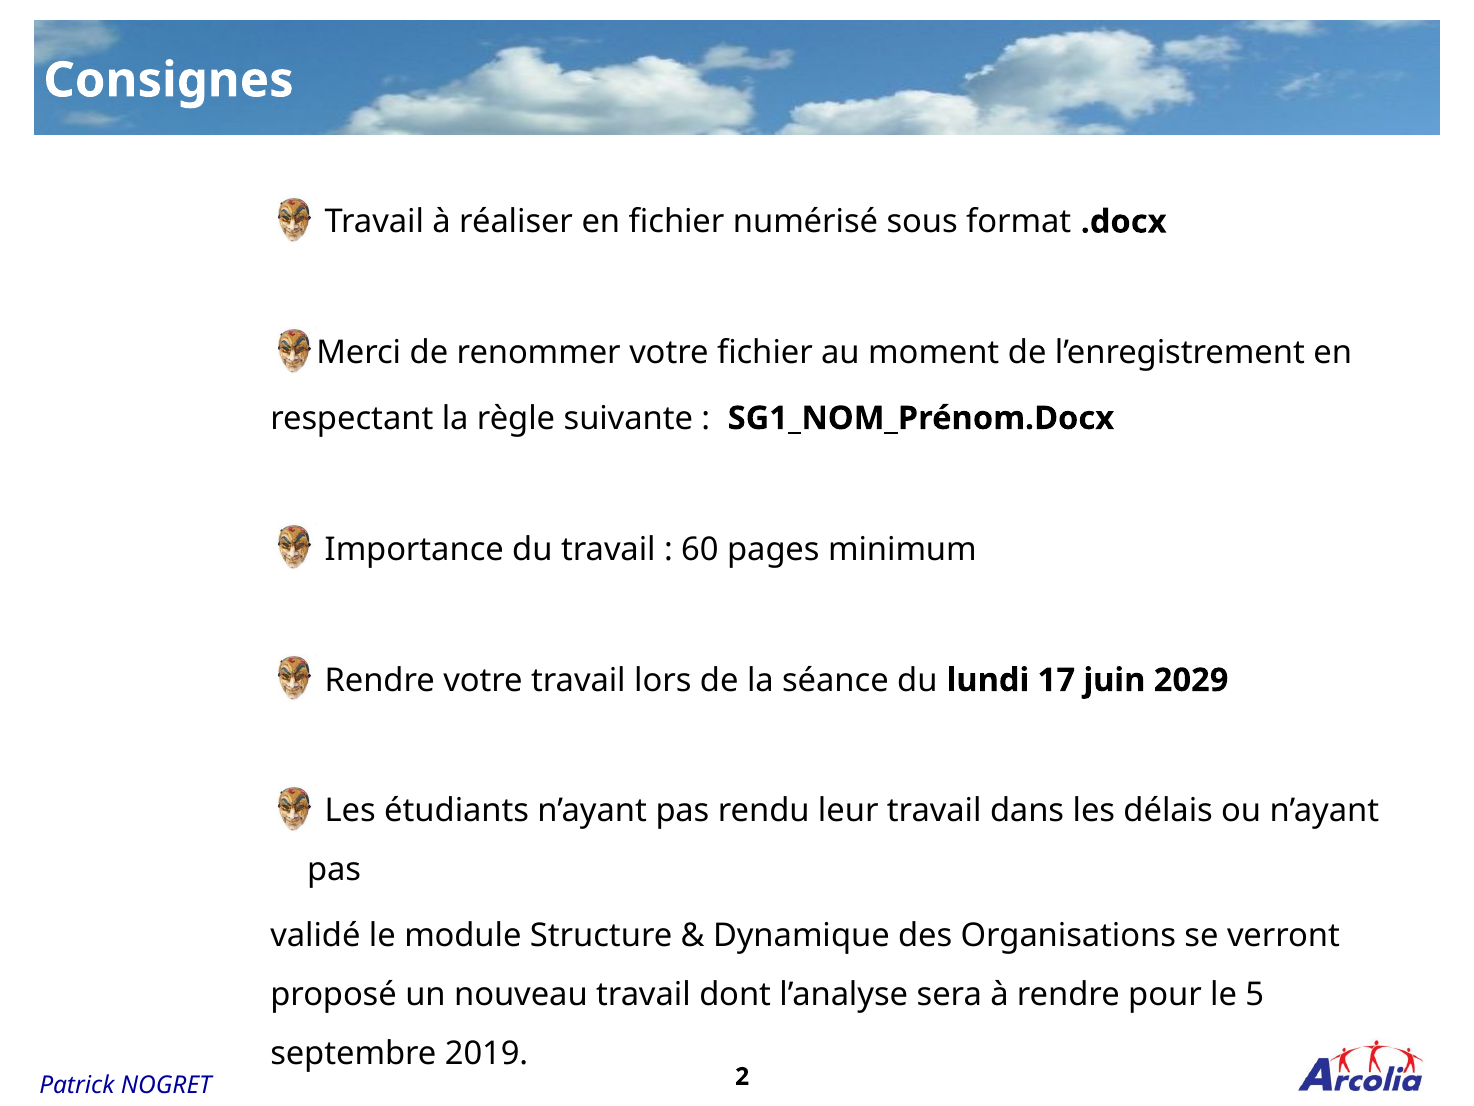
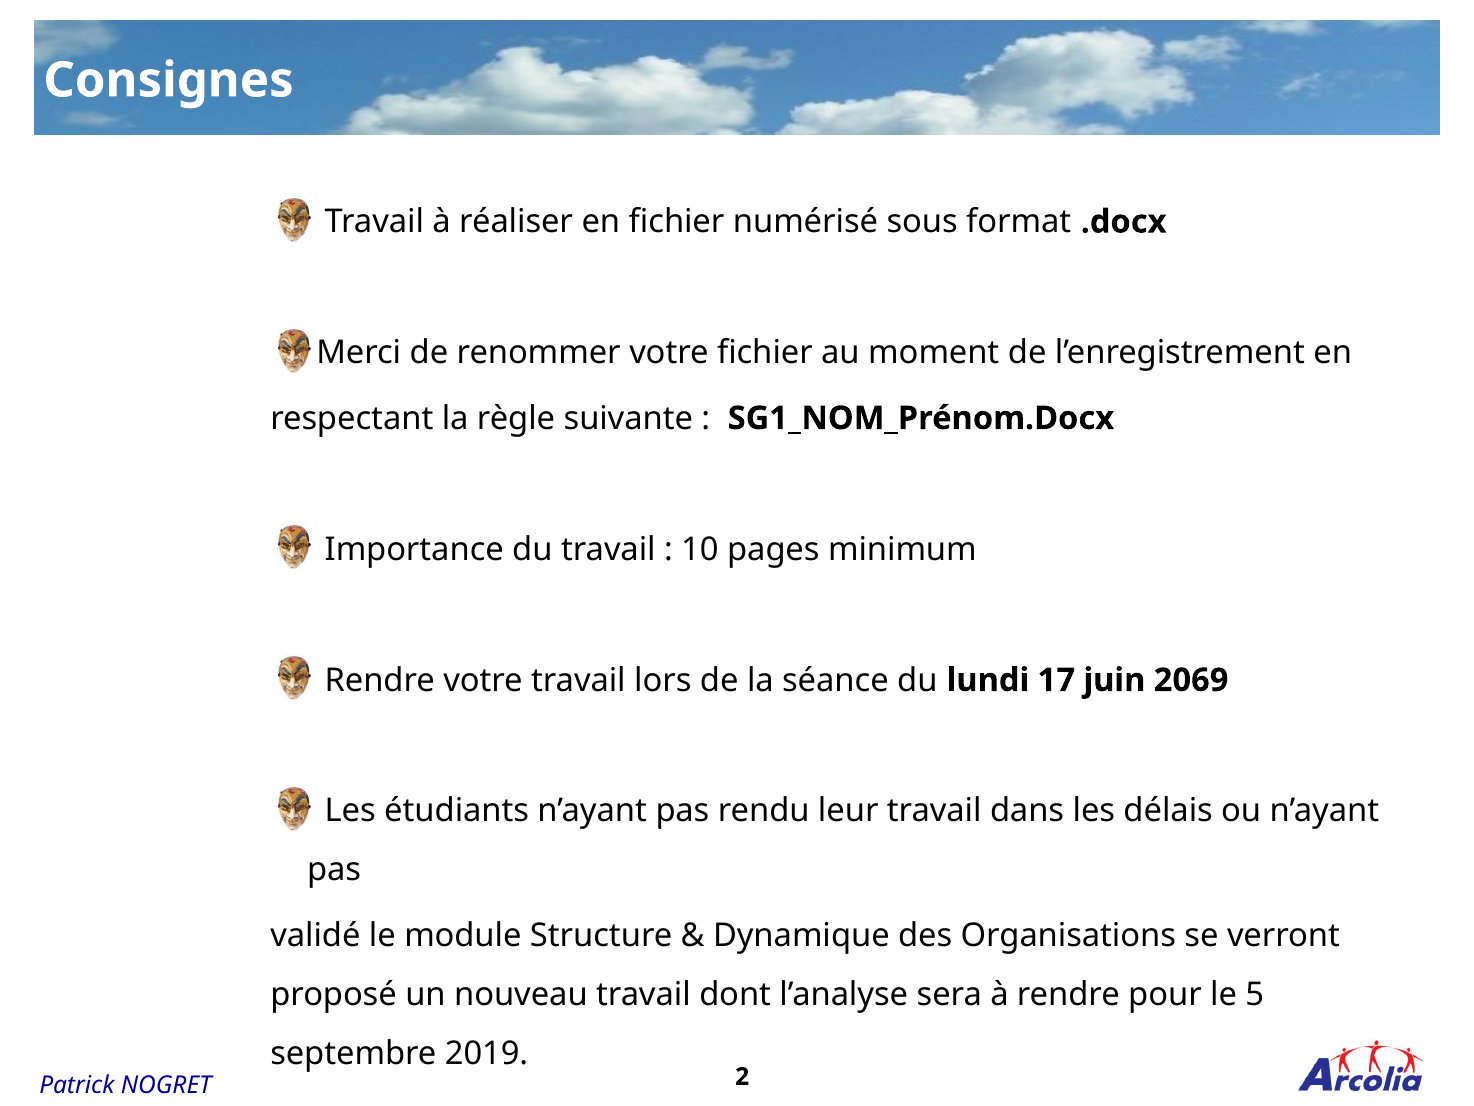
60: 60 -> 10
2029: 2029 -> 2069
